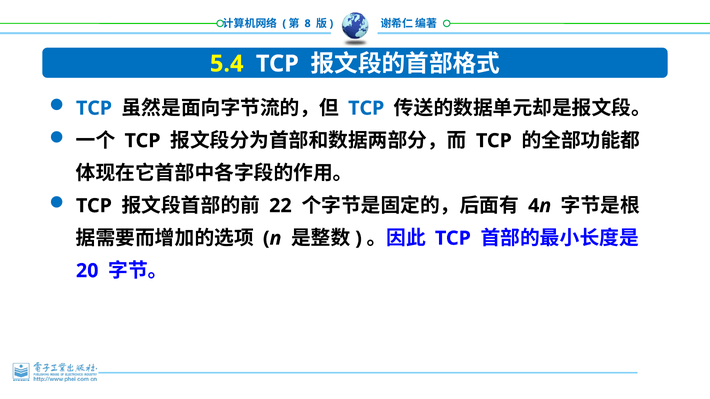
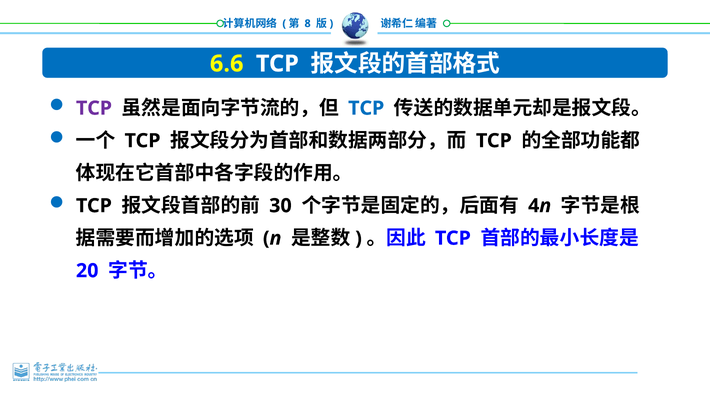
5.4: 5.4 -> 6.6
TCP at (94, 108) colour: blue -> purple
22: 22 -> 30
